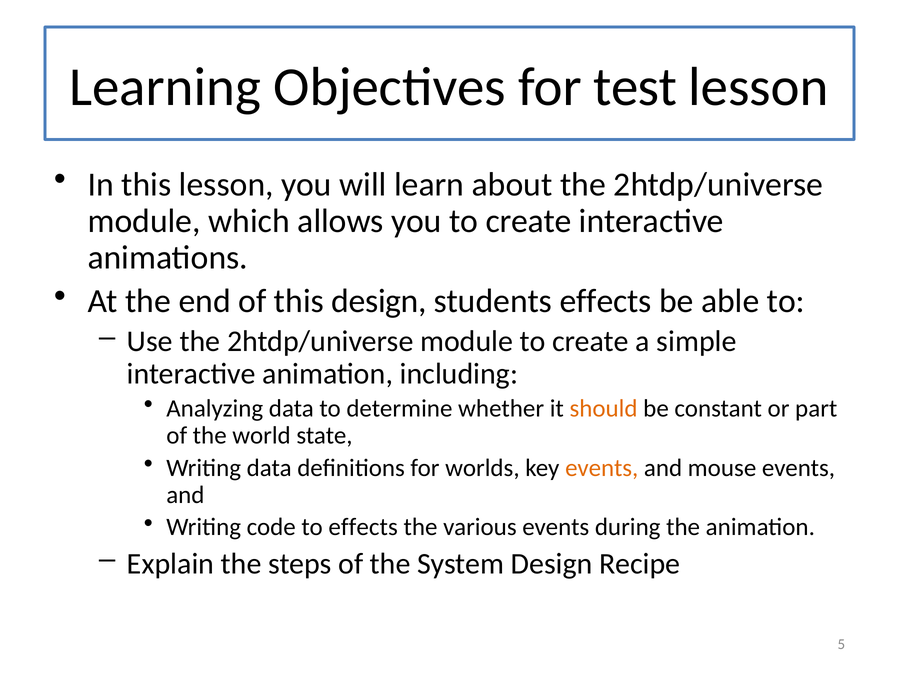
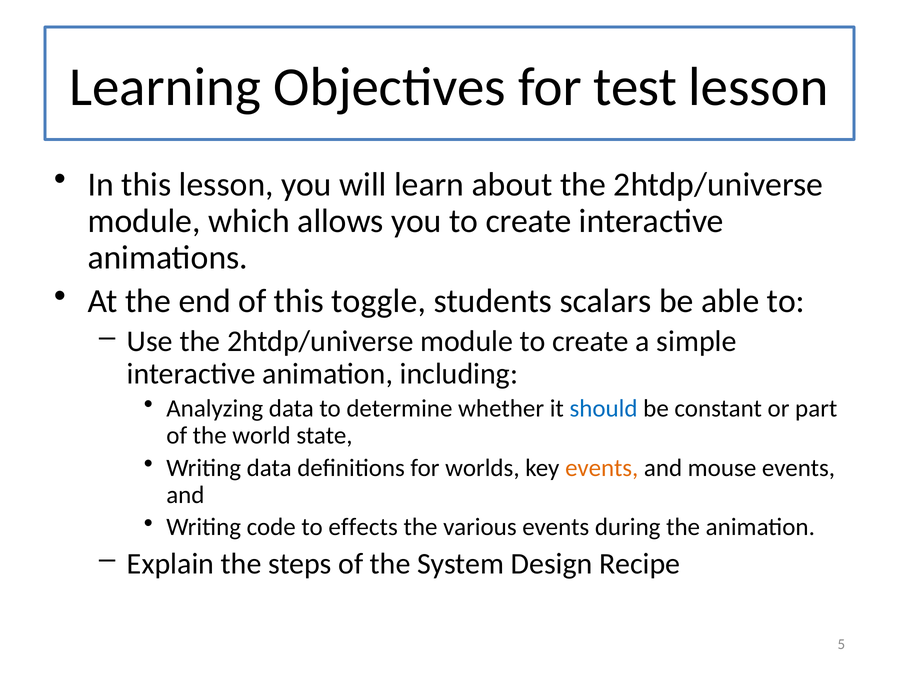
this design: design -> toggle
students effects: effects -> scalars
should colour: orange -> blue
